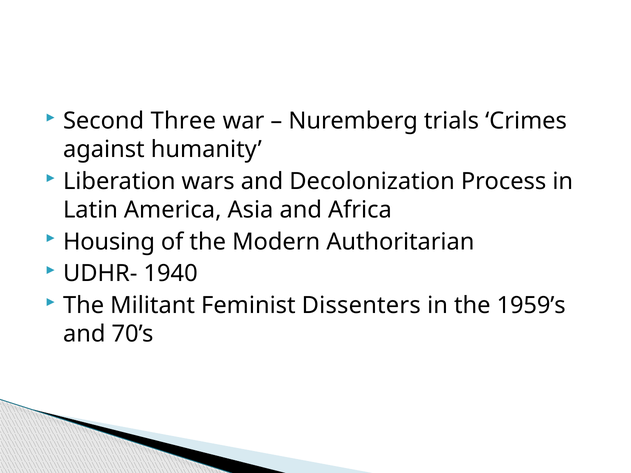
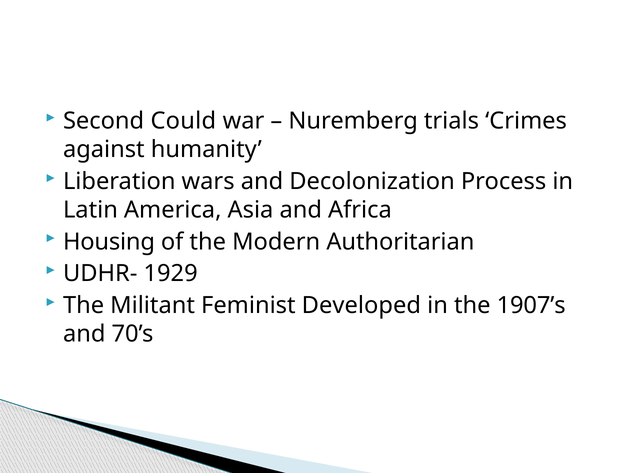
Three: Three -> Could
1940: 1940 -> 1929
Dissenters: Dissenters -> Developed
1959’s: 1959’s -> 1907’s
